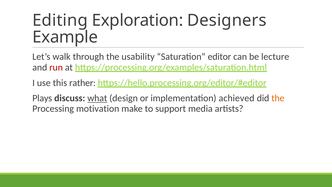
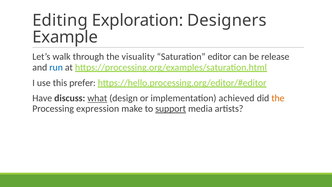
usability: usability -> visuality
lecture: lecture -> release
run colour: red -> blue
rather: rather -> prefer
Plays: Plays -> Have
motivation: motivation -> expression
support underline: none -> present
